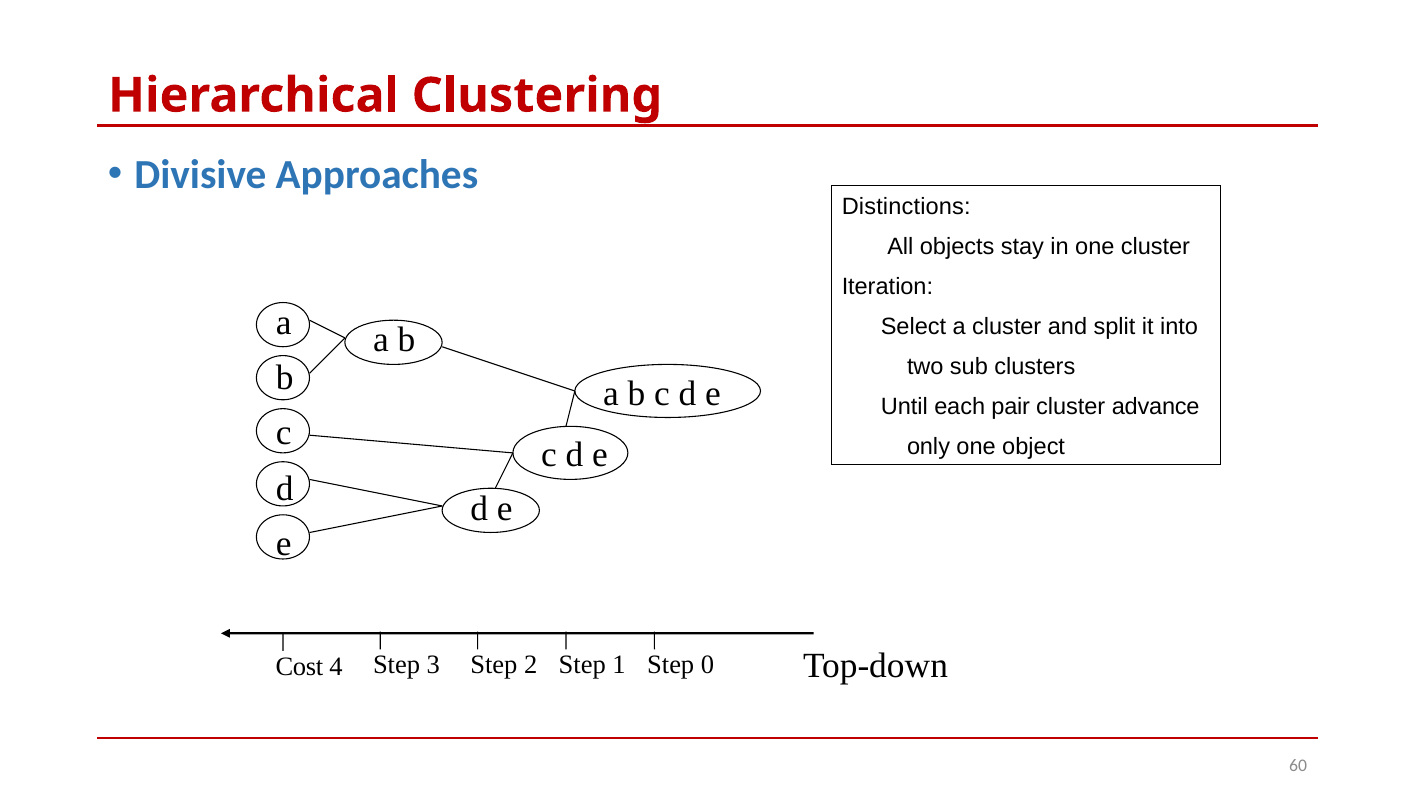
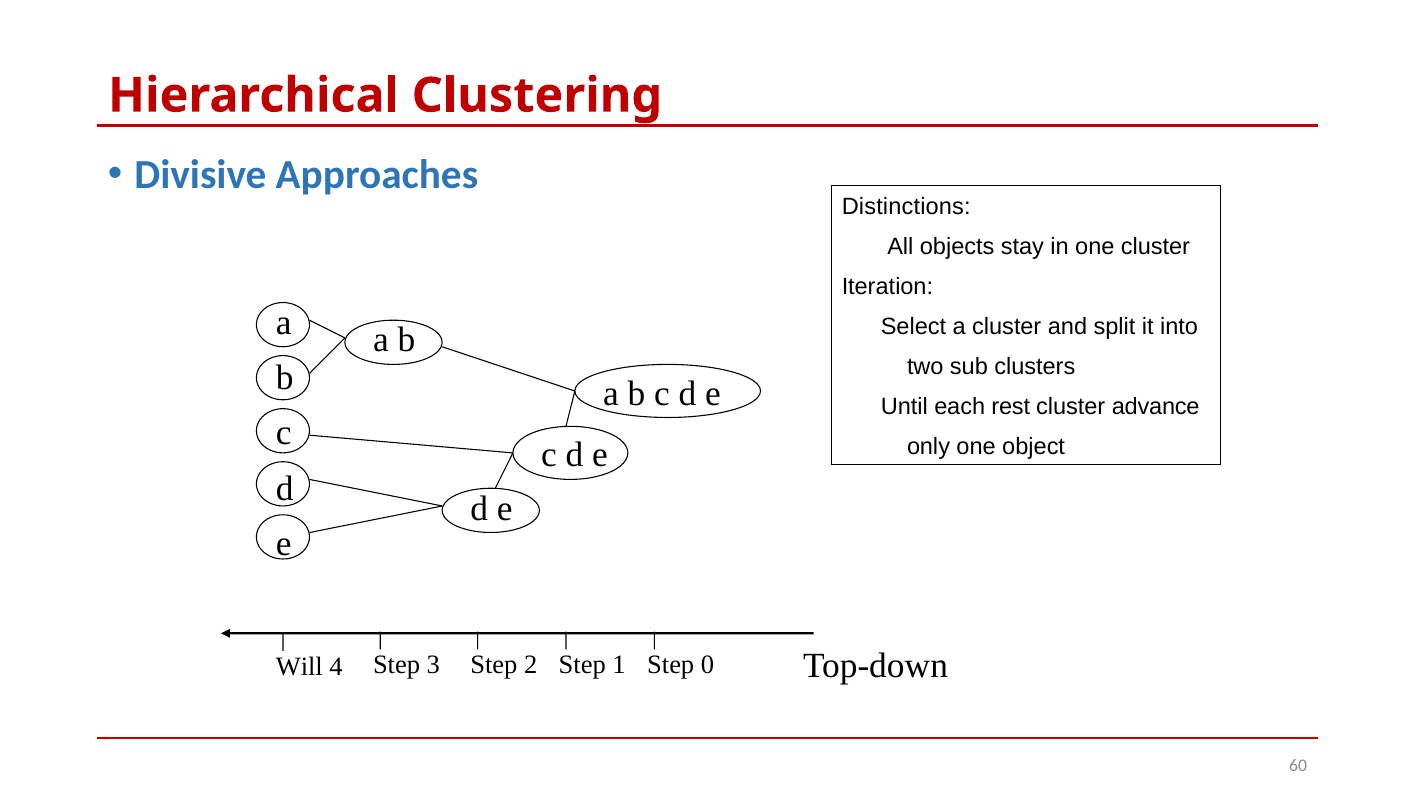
pair: pair -> rest
Cost: Cost -> Will
